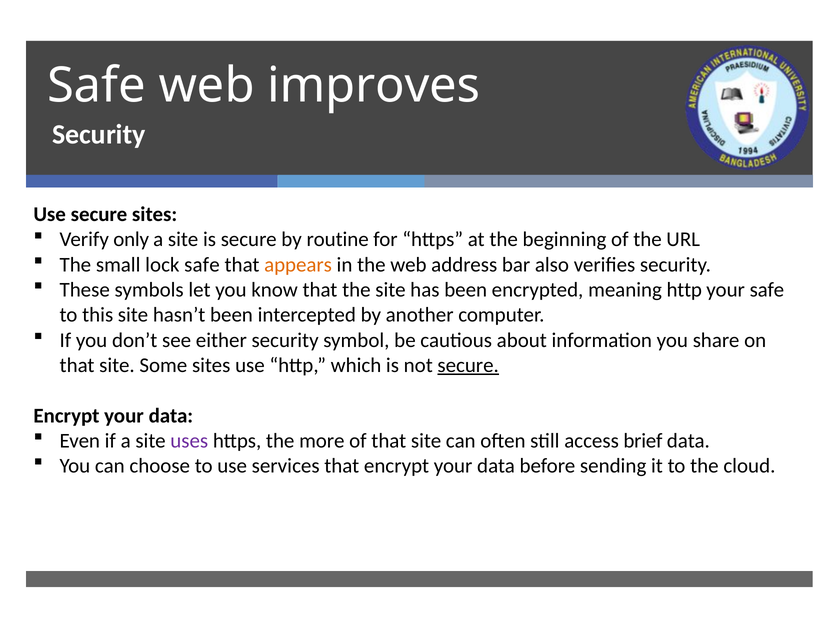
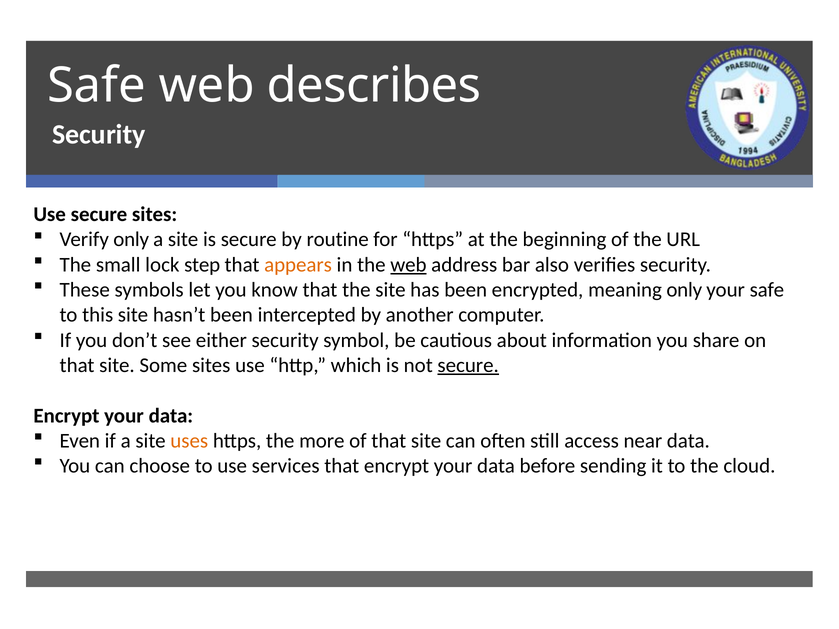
improves: improves -> describes
lock safe: safe -> step
web at (408, 265) underline: none -> present
meaning http: http -> only
uses colour: purple -> orange
brief: brief -> near
